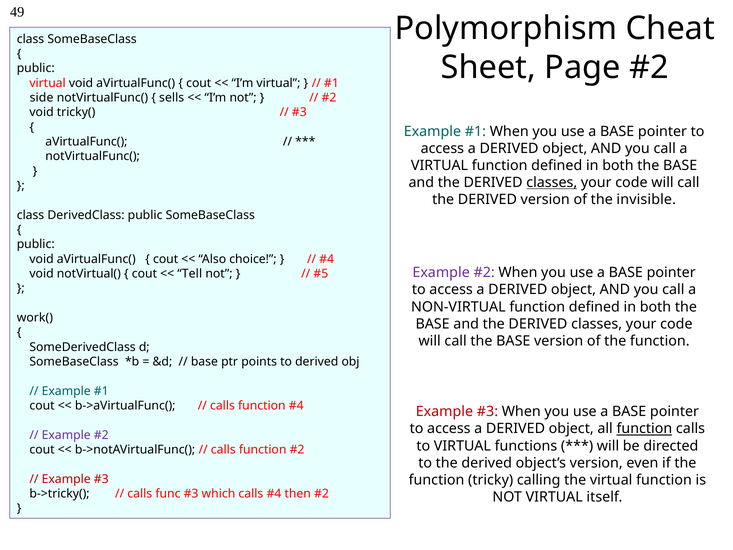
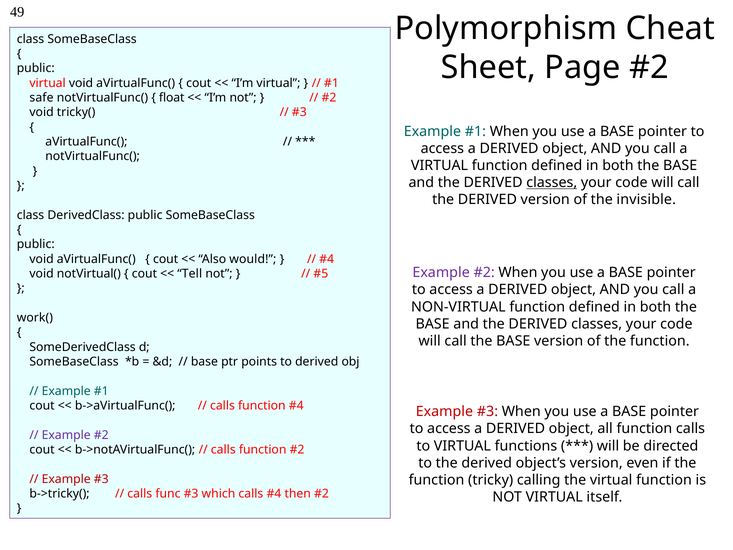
side: side -> safe
sells: sells -> float
choice: choice -> would
function at (644, 429) underline: present -> none
